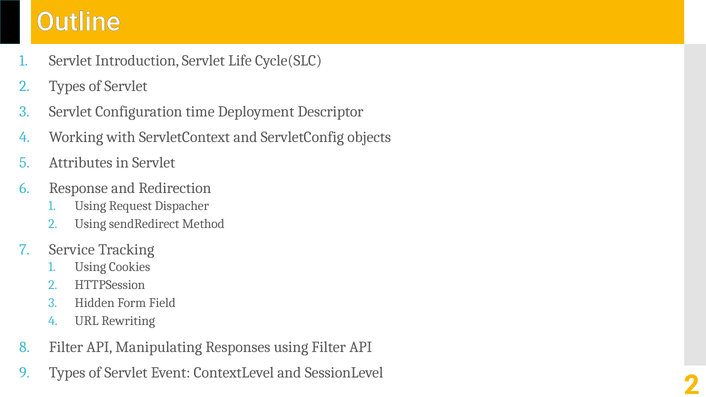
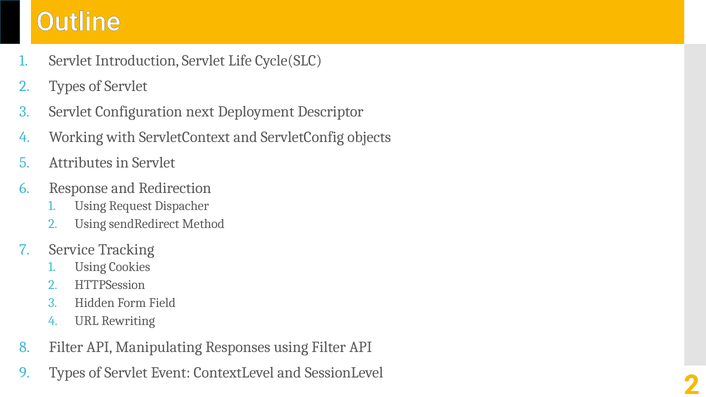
time: time -> next
